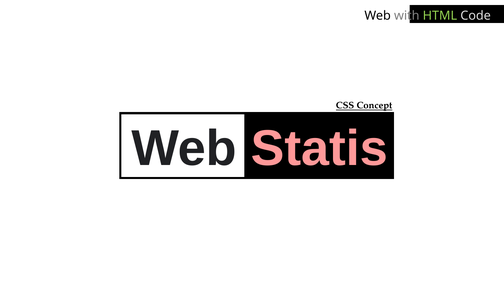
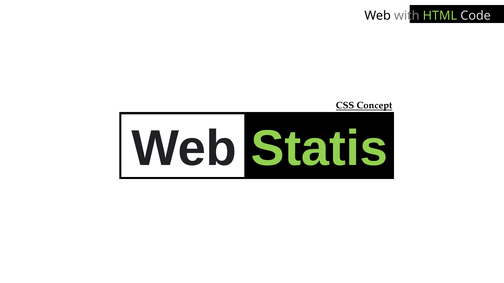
Statis colour: pink -> light green
